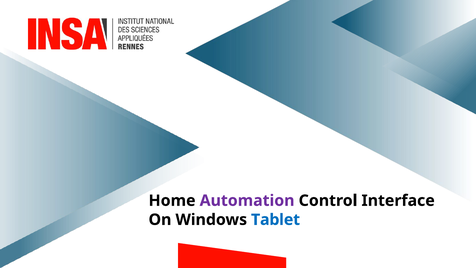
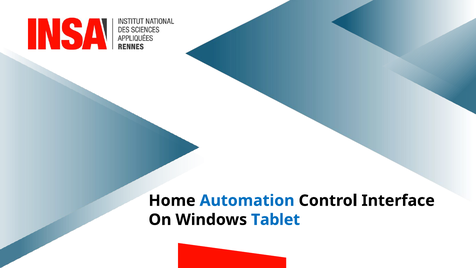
Automation colour: purple -> blue
